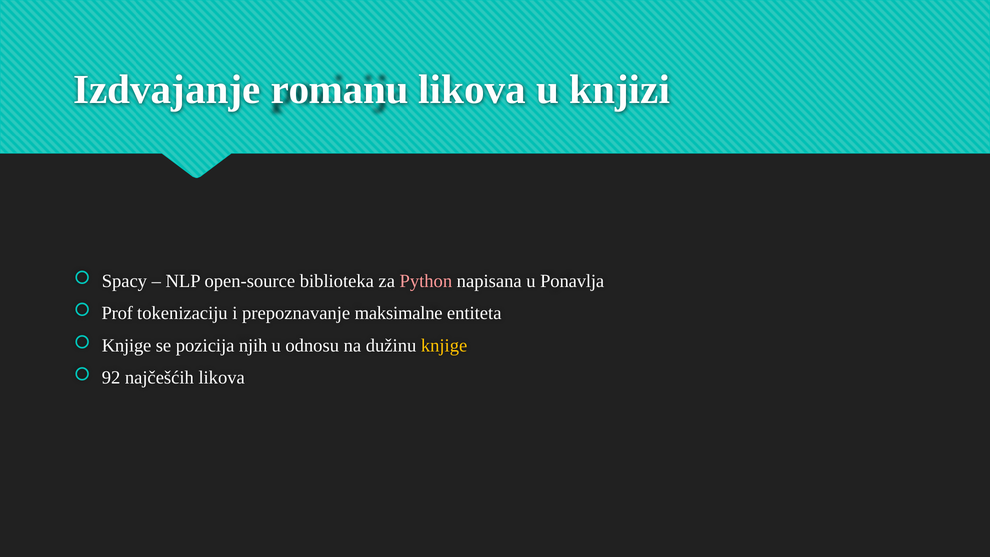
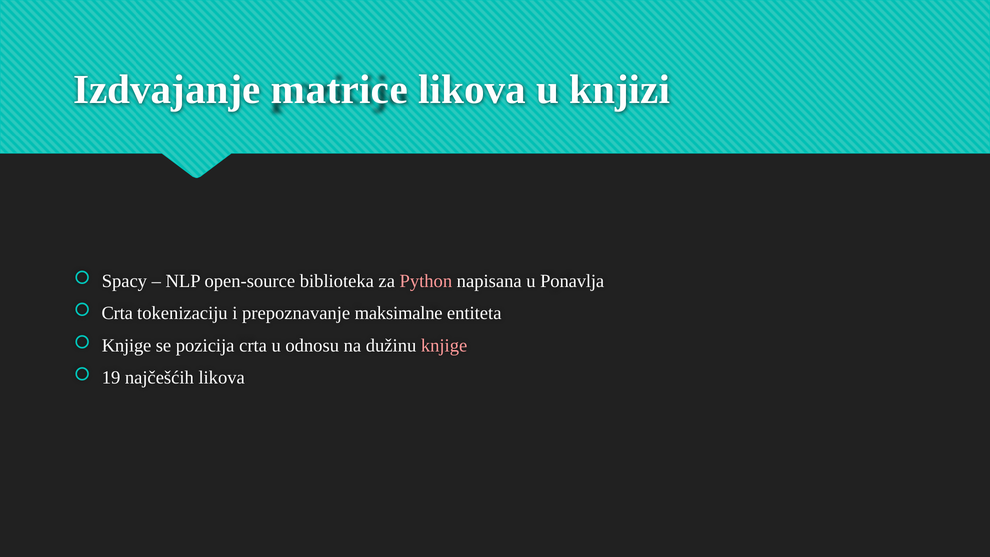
romanu: romanu -> matrice
Prof at (117, 313): Prof -> Crta
pozicija njih: njih -> crta
knjige at (444, 345) colour: yellow -> pink
92: 92 -> 19
